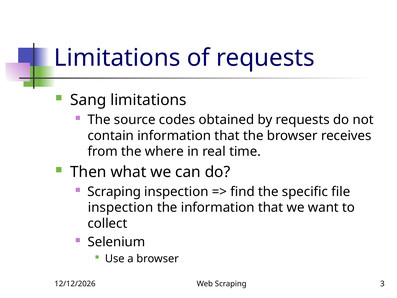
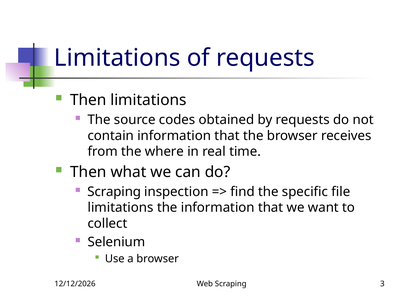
Sang at (88, 100): Sang -> Then
inspection at (121, 207): inspection -> limitations
